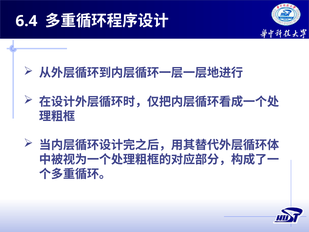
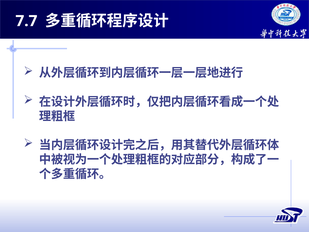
6.4: 6.4 -> 7.7
